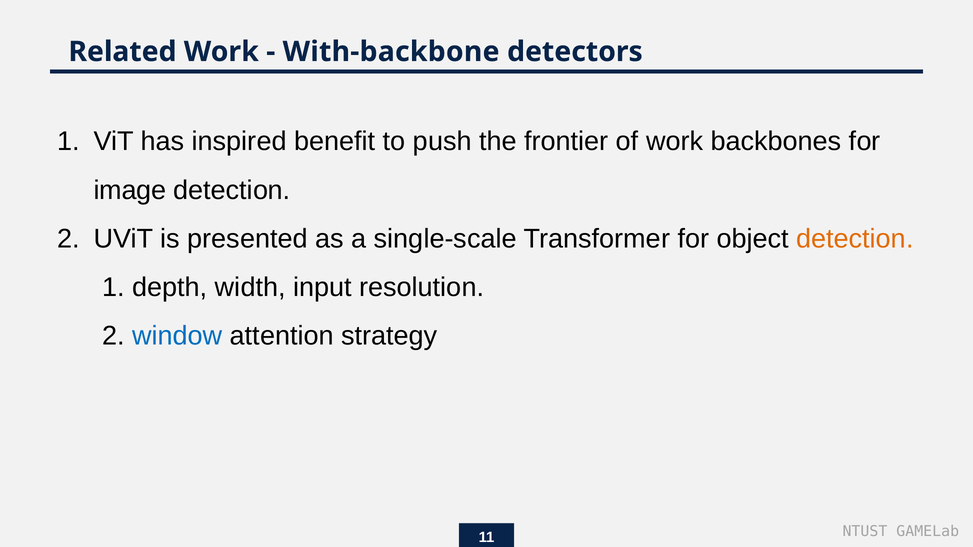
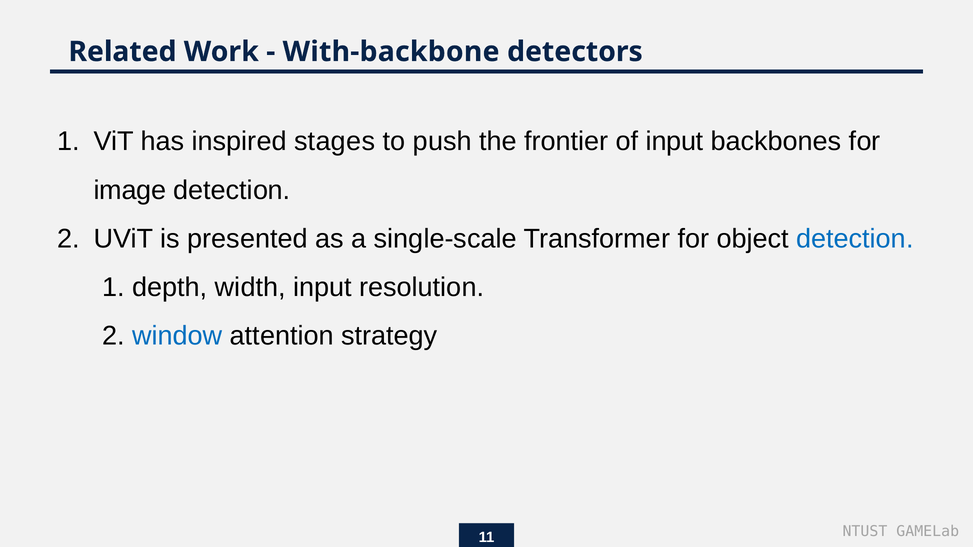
benefit: benefit -> stages
of work: work -> input
detection at (855, 239) colour: orange -> blue
